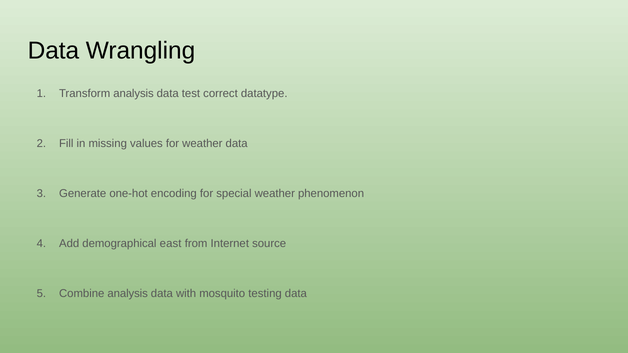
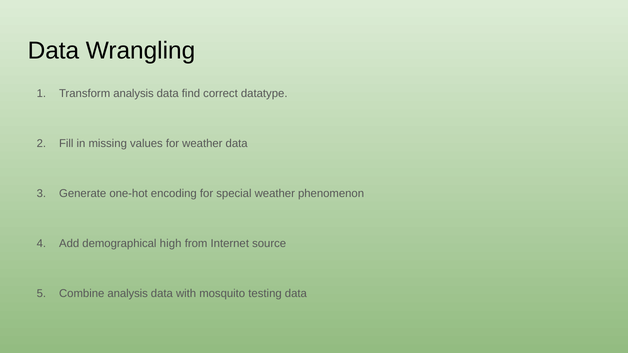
test: test -> find
east: east -> high
